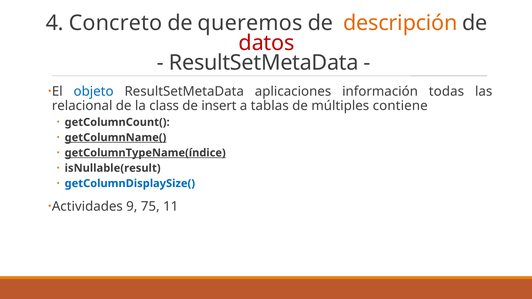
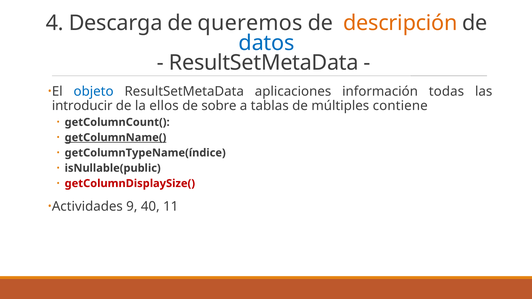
Concreto: Concreto -> Descarga
datos colour: red -> blue
relacional: relacional -> introducir
class: class -> ellos
insert: insert -> sobre
getColumnTypeName(índice underline: present -> none
isNullable(result: isNullable(result -> isNullable(public
getColumnDisplaySize( colour: blue -> red
75: 75 -> 40
